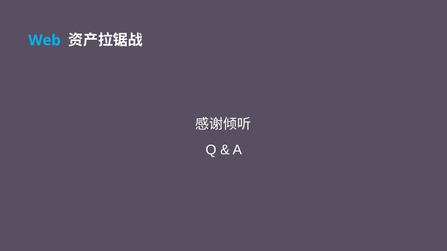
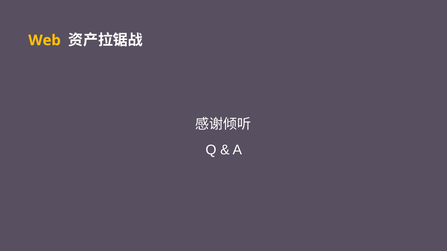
Web colour: light blue -> yellow
